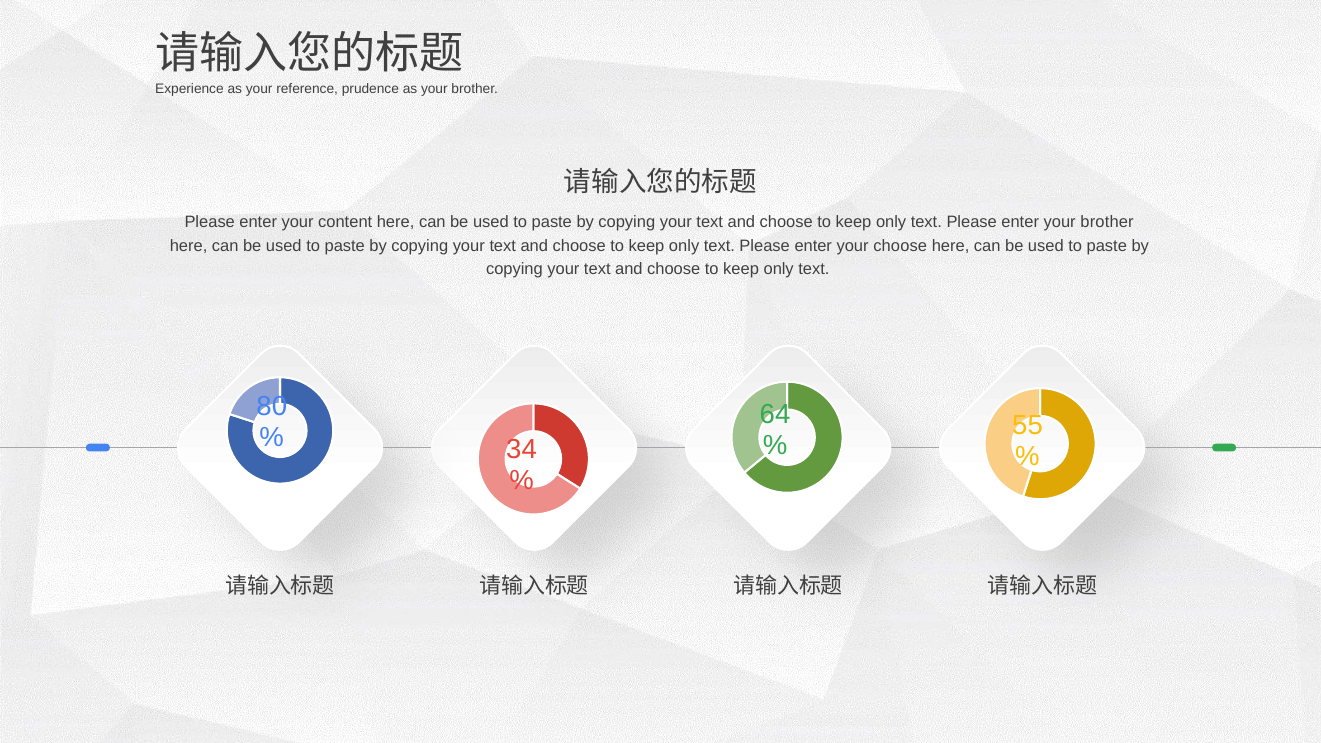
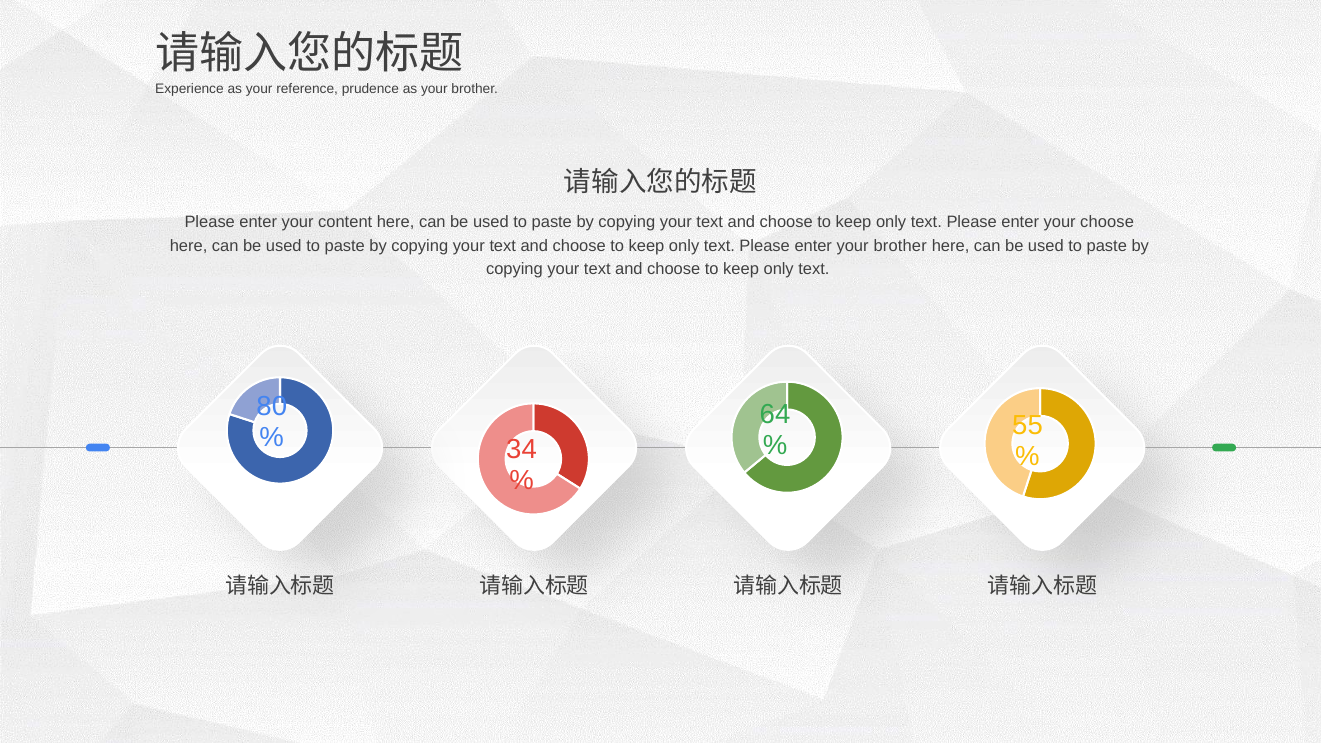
enter your brother: brother -> choose
enter your choose: choose -> brother
